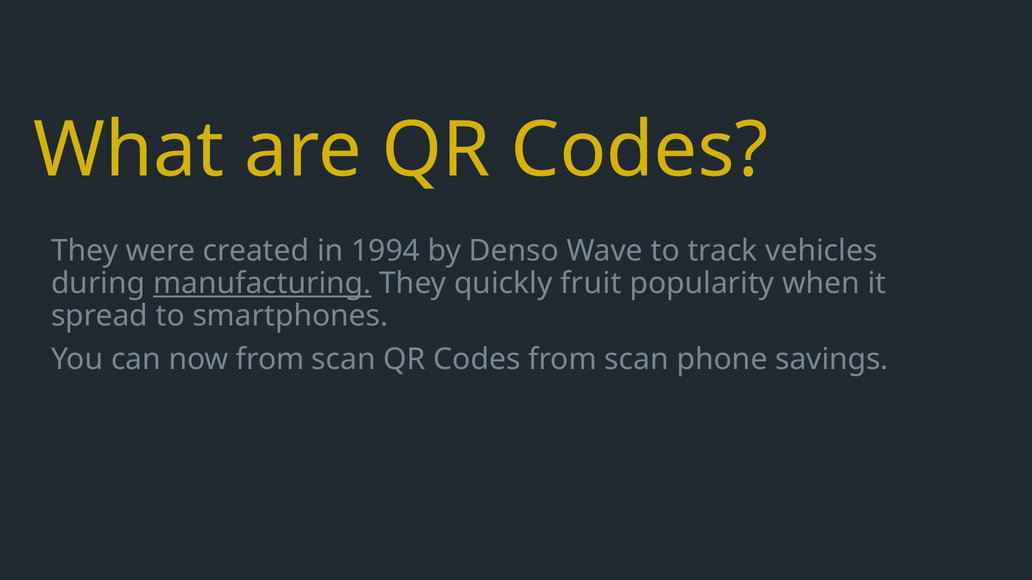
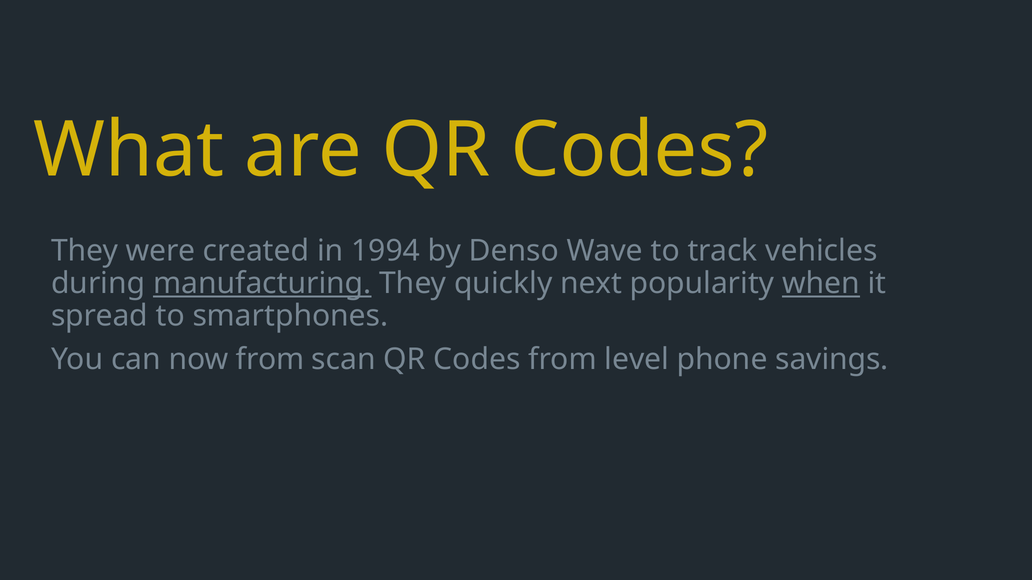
fruit: fruit -> next
when underline: none -> present
Codes from scan: scan -> level
